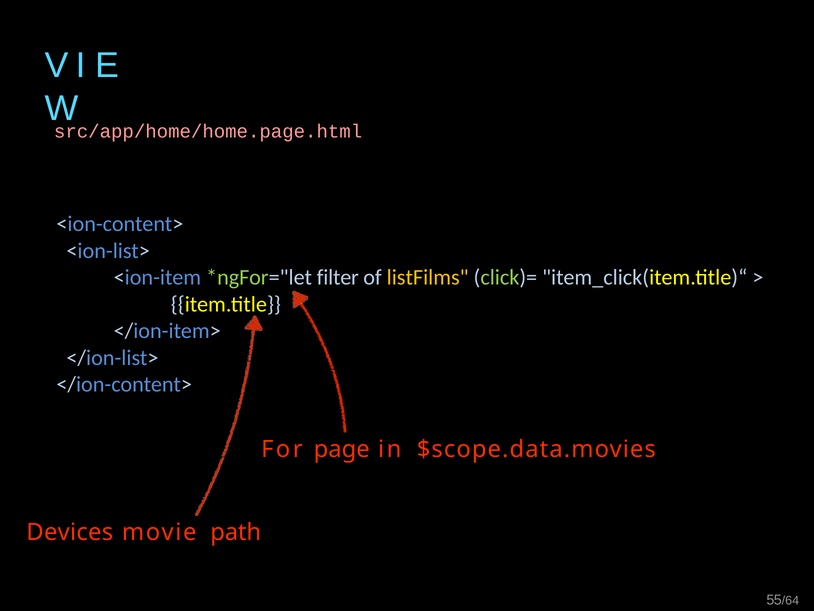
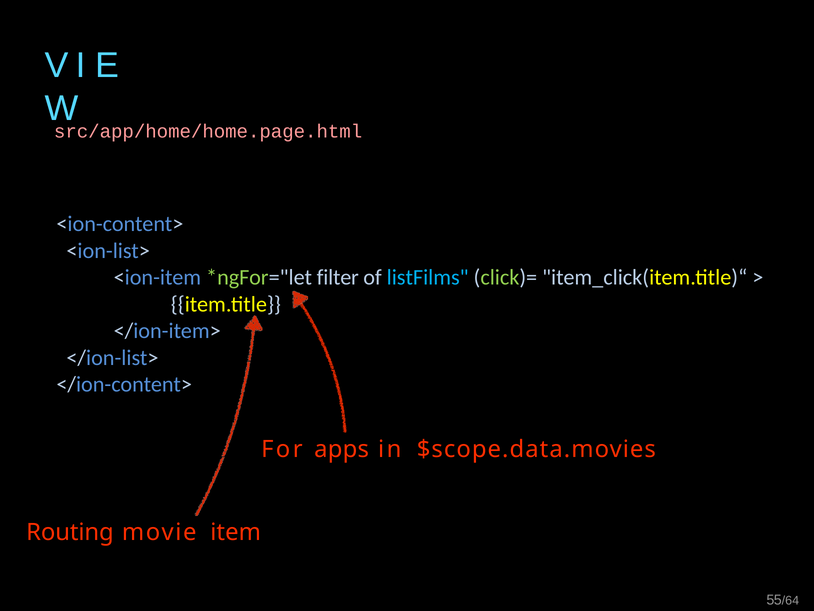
listFilms colour: yellow -> light blue
page: page -> apps
Devices: Devices -> Routing
path: path -> item
